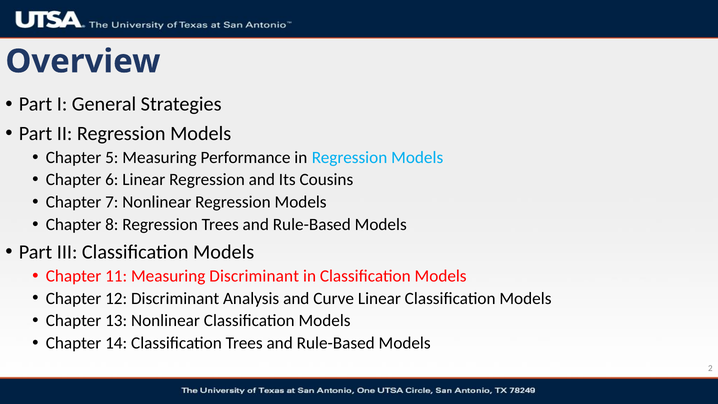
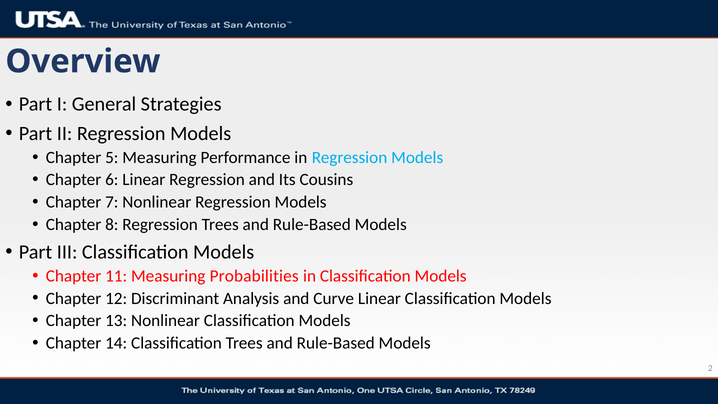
Measuring Discriminant: Discriminant -> Probabilities
